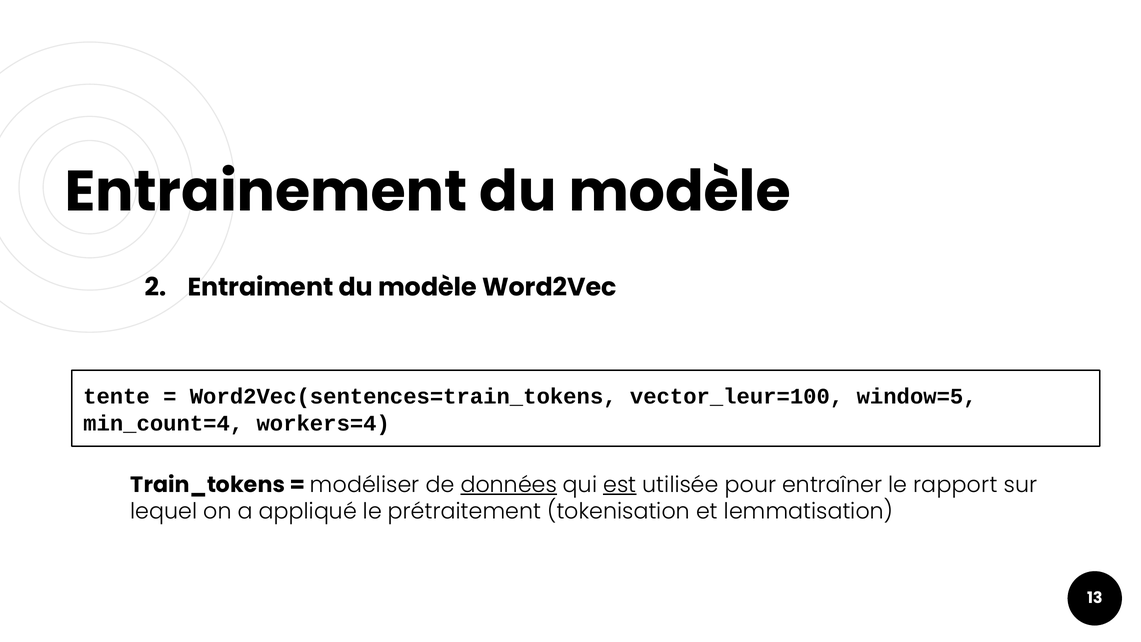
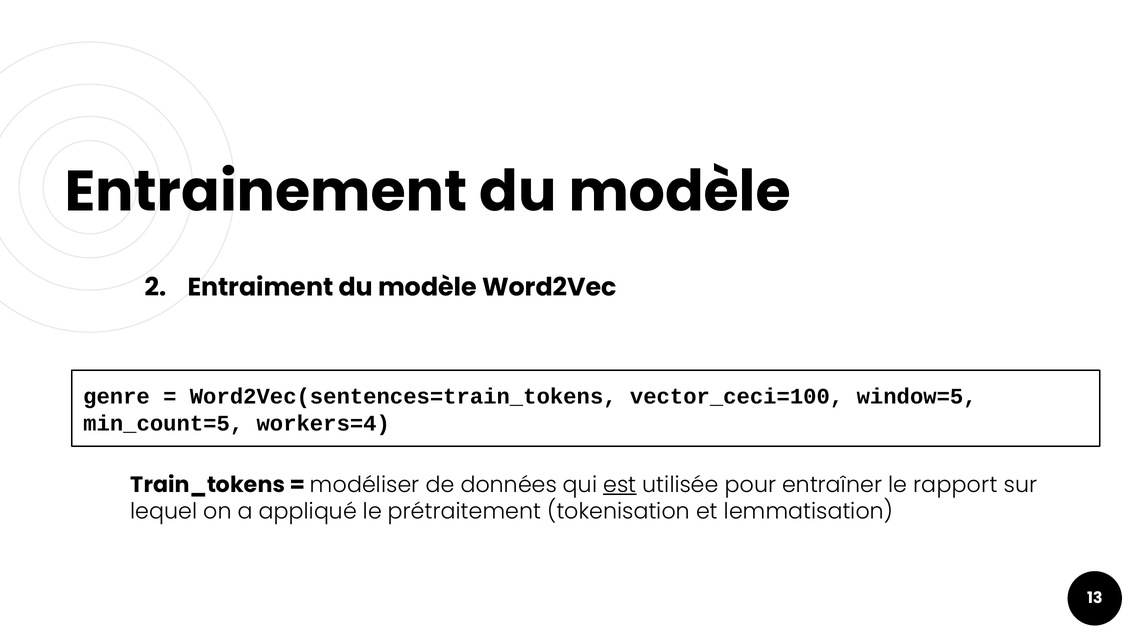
tente: tente -> genre
vector_leur=100: vector_leur=100 -> vector_ceci=100
min_count=4: min_count=4 -> min_count=5
données underline: present -> none
